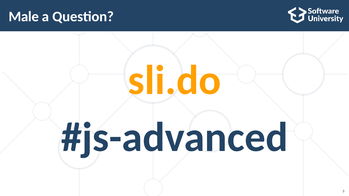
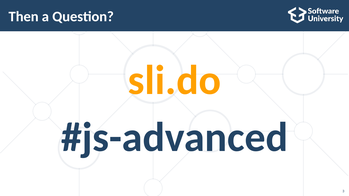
Male: Male -> Then
